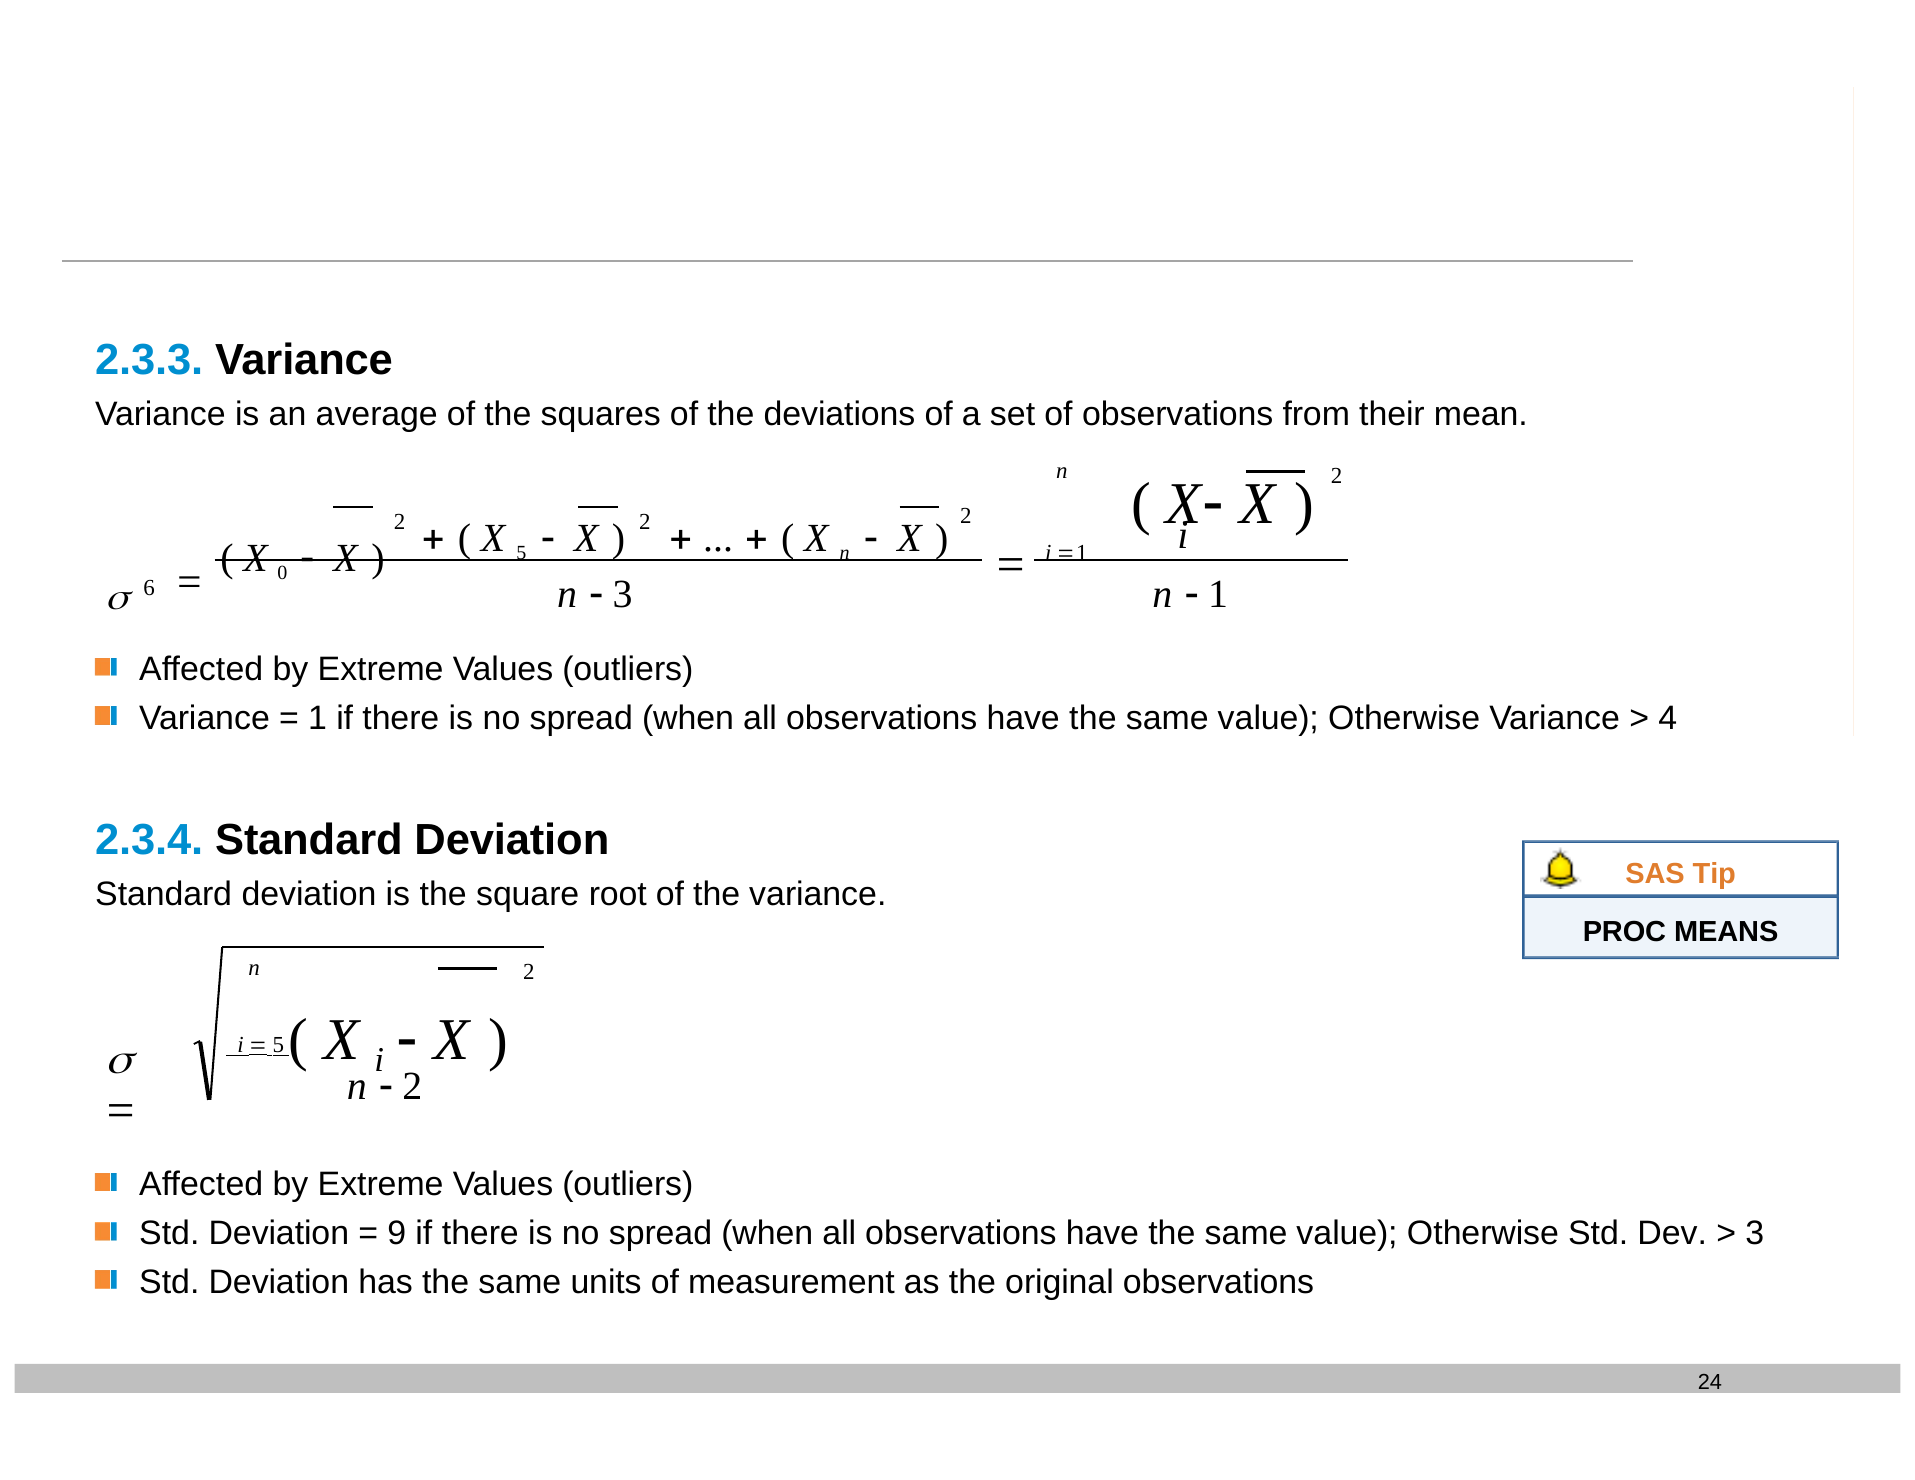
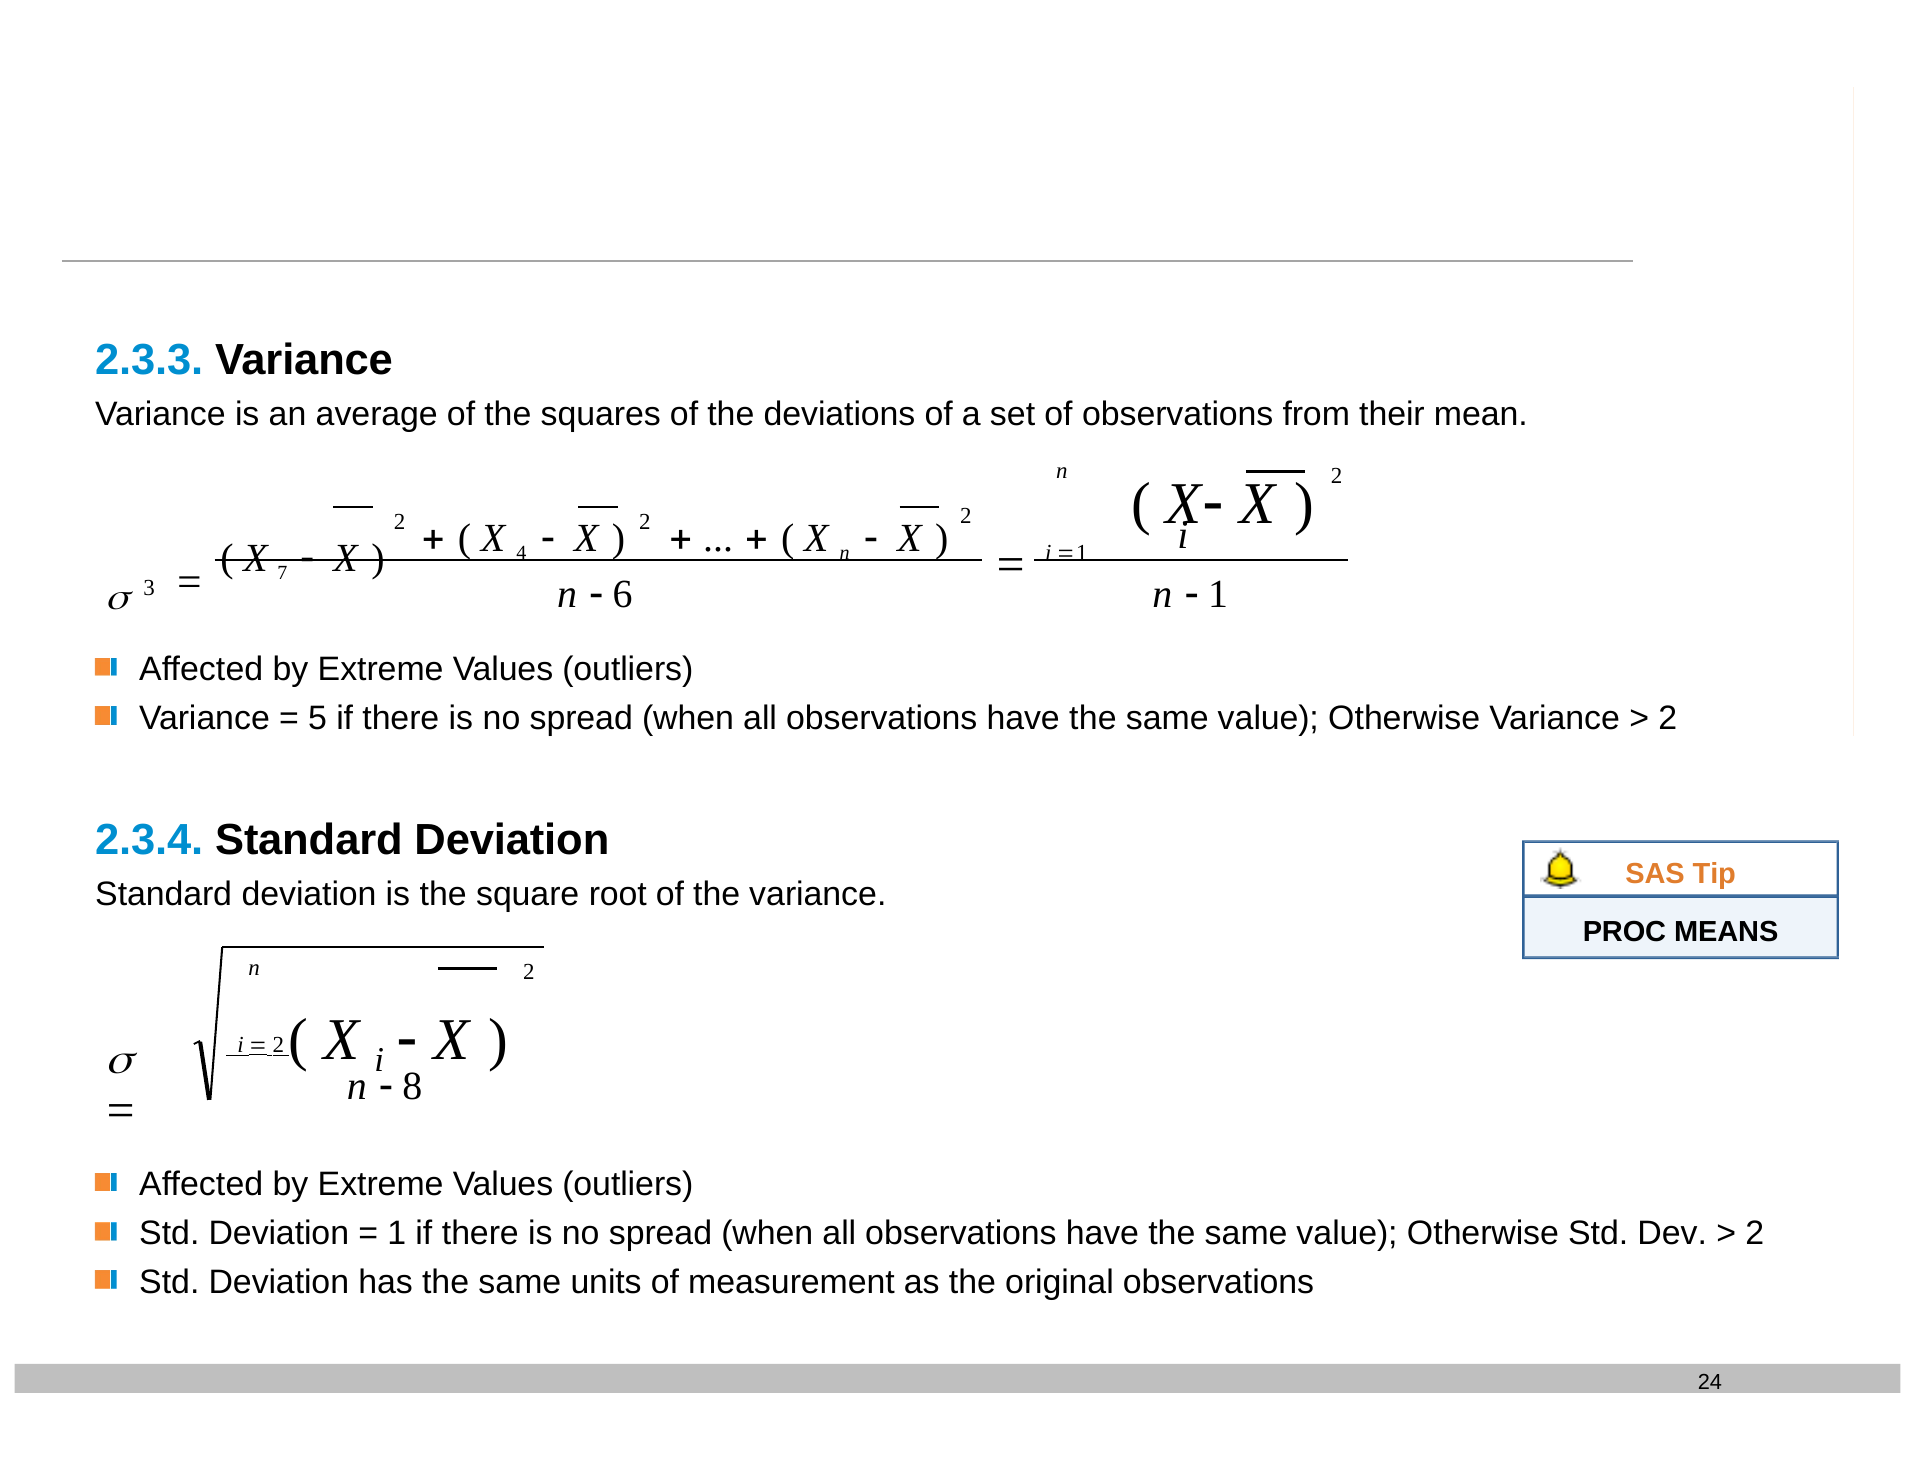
X 5: 5 -> 4
0: 0 -> 7
3 at (623, 595): 3 -> 6
6: 6 -> 3
1 at (318, 718): 1 -> 5
4 at (1668, 718): 4 -> 2
5 at (278, 1045): 5 -> 2
2 at (412, 1086): 2 -> 8
9 at (397, 1233): 9 -> 1
3 at (1755, 1233): 3 -> 2
